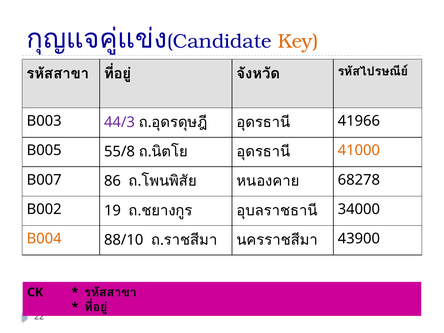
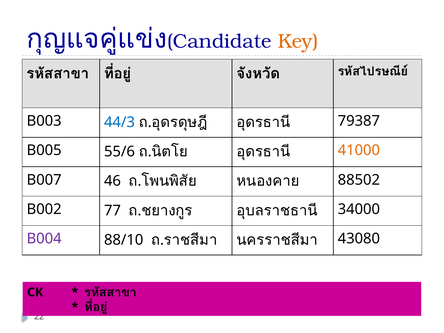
44/3 colour: purple -> blue
41966: 41966 -> 79387
55/8: 55/8 -> 55/6
86: 86 -> 46
68278: 68278 -> 88502
19: 19 -> 77
B004 colour: orange -> purple
43900: 43900 -> 43080
